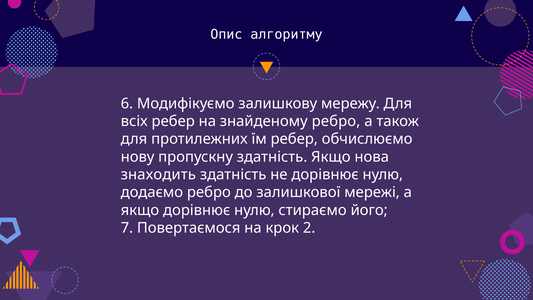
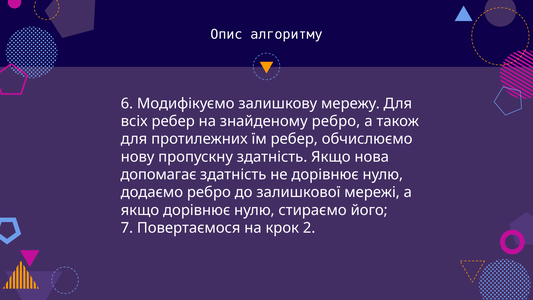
знаходить: знаходить -> допомагає
